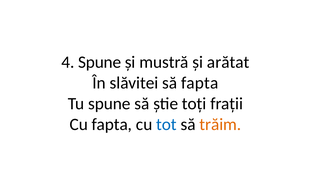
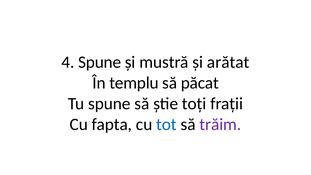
slăvitei: slăvitei -> templu
să fapta: fapta -> păcat
trăim colour: orange -> purple
